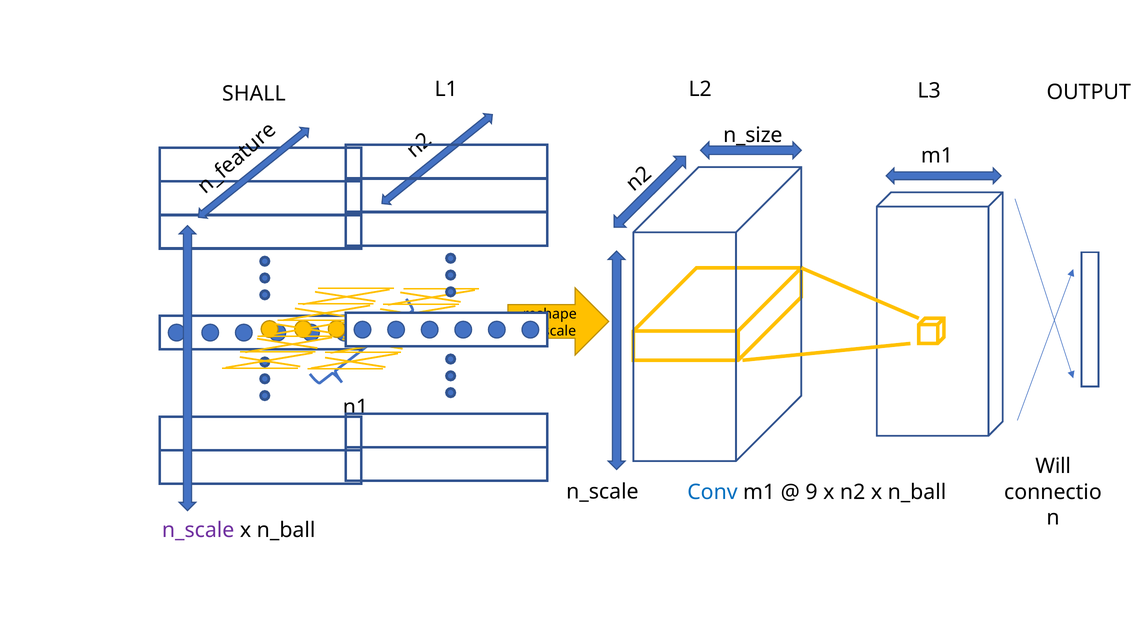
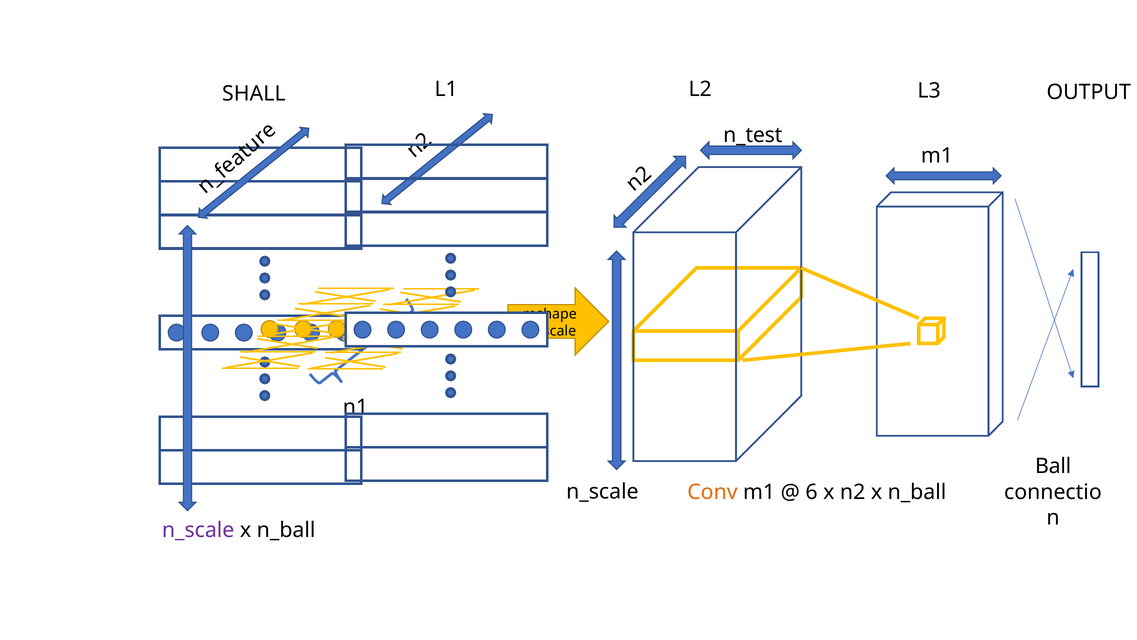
n_size: n_size -> n_test
Will: Will -> Ball
Conv colour: blue -> orange
9: 9 -> 6
